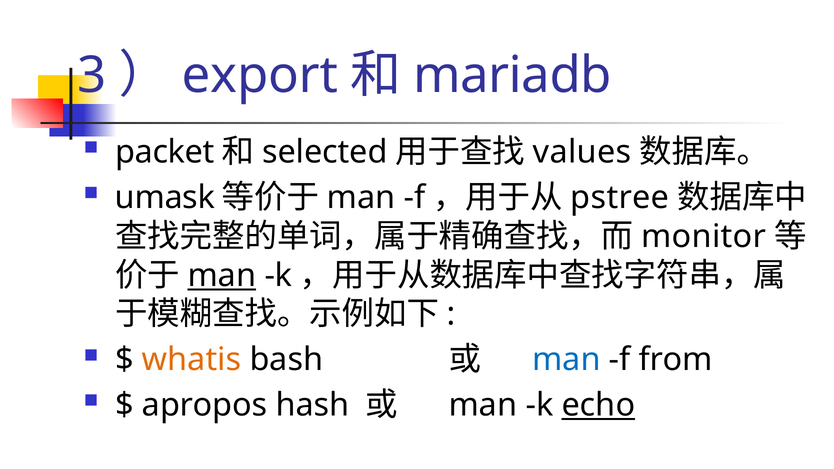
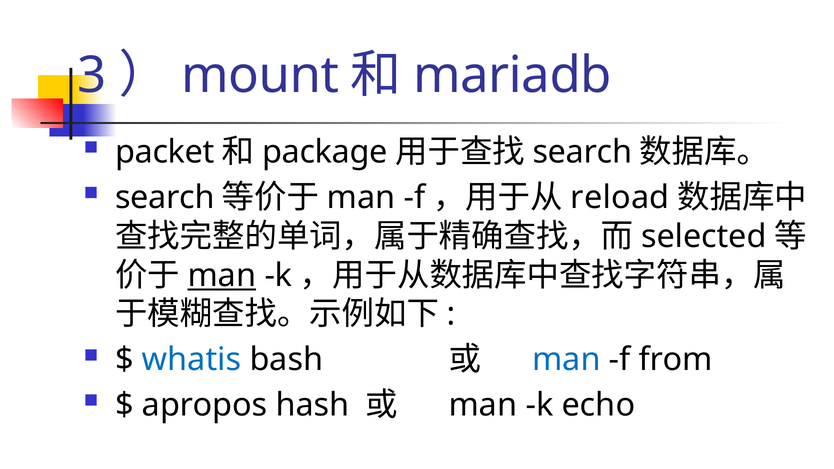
export: export -> mount
selected: selected -> package
values at (582, 152): values -> search
umask at (165, 198): umask -> search
pstree: pstree -> reload
monitor: monitor -> selected
whatis colour: orange -> blue
echo underline: present -> none
